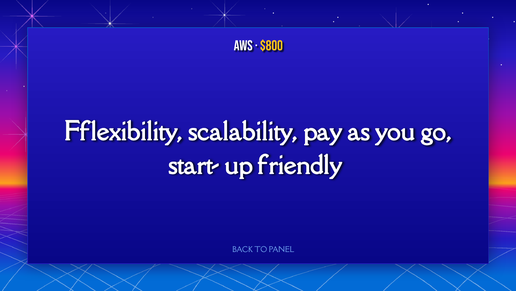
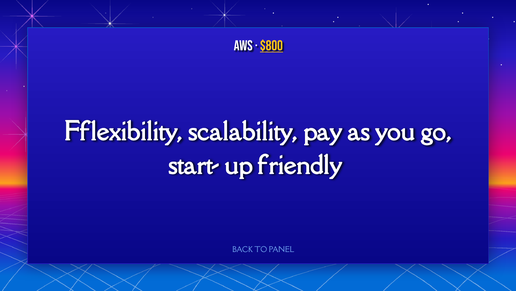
$800 underline: none -> present
